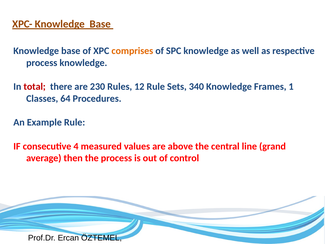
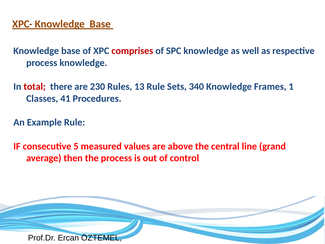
comprises colour: orange -> red
12: 12 -> 13
64: 64 -> 41
4: 4 -> 5
